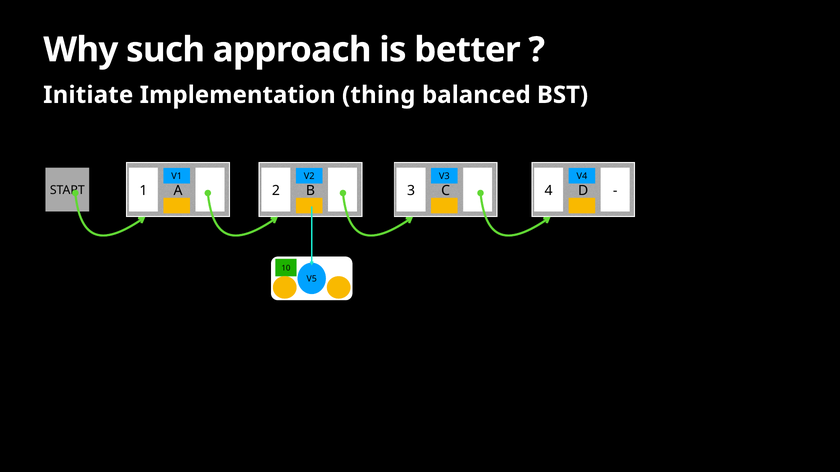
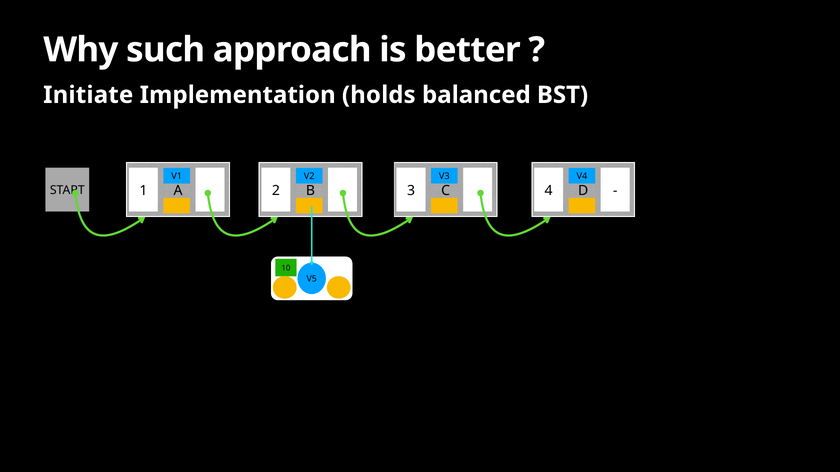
thing: thing -> holds
